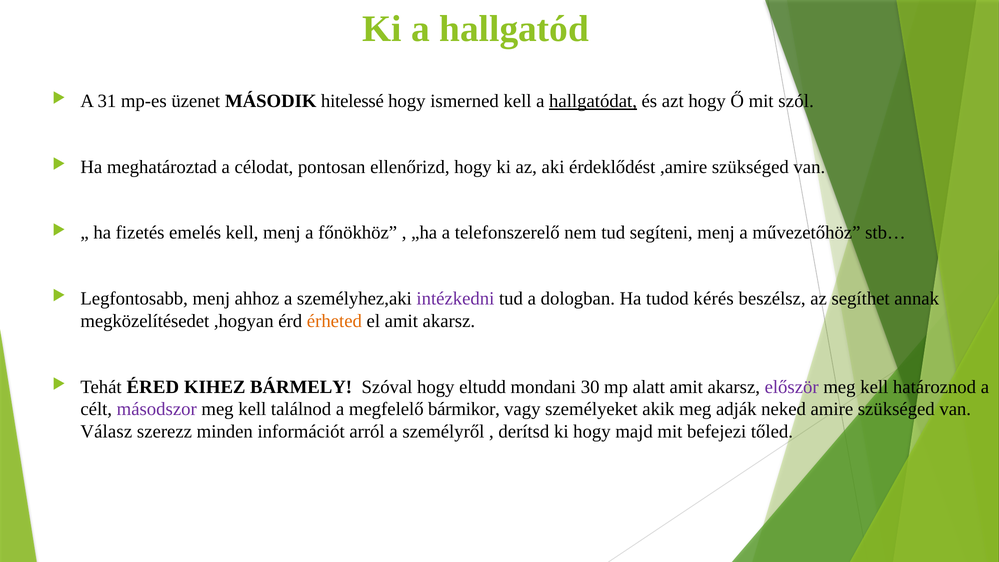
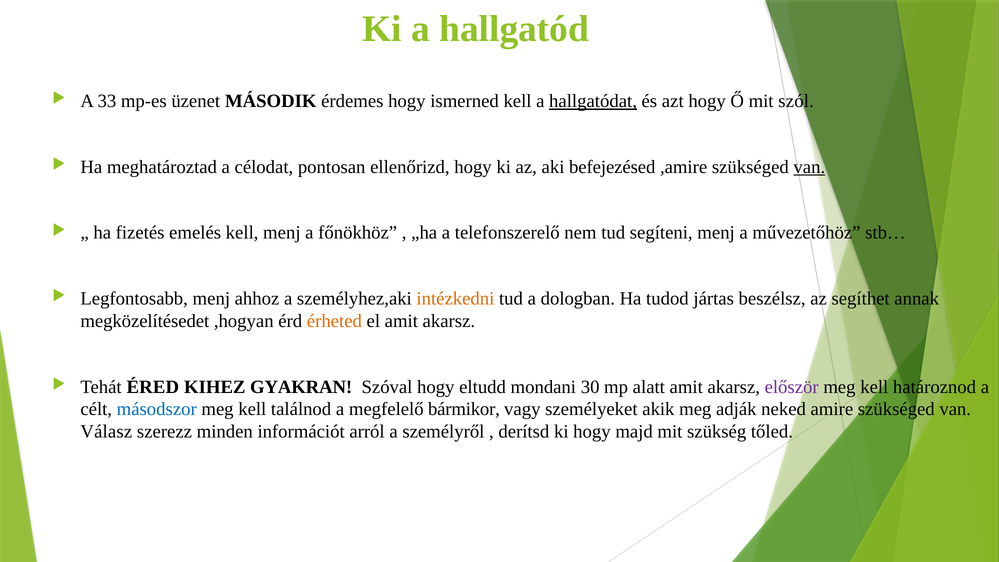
31: 31 -> 33
hitelessé: hitelessé -> érdemes
érdeklődést: érdeklődést -> befejezésed
van at (809, 167) underline: none -> present
intézkedni colour: purple -> orange
kérés: kérés -> jártas
BÁRMELY: BÁRMELY -> GYAKRAN
másodszor colour: purple -> blue
befejezi: befejezi -> szükség
